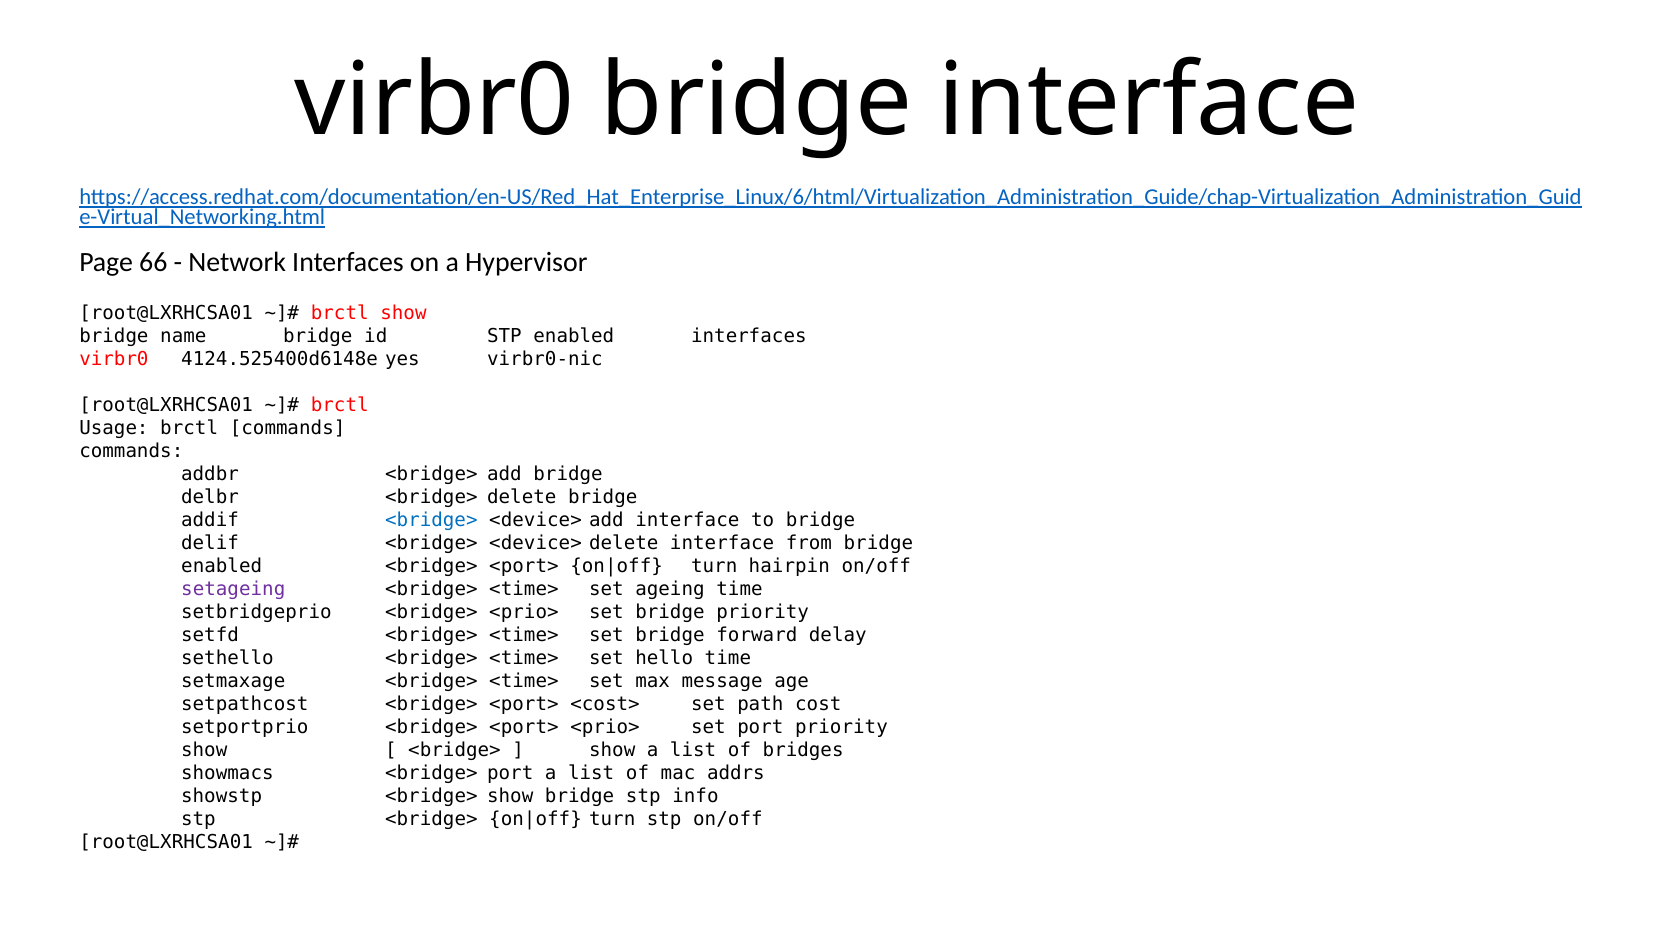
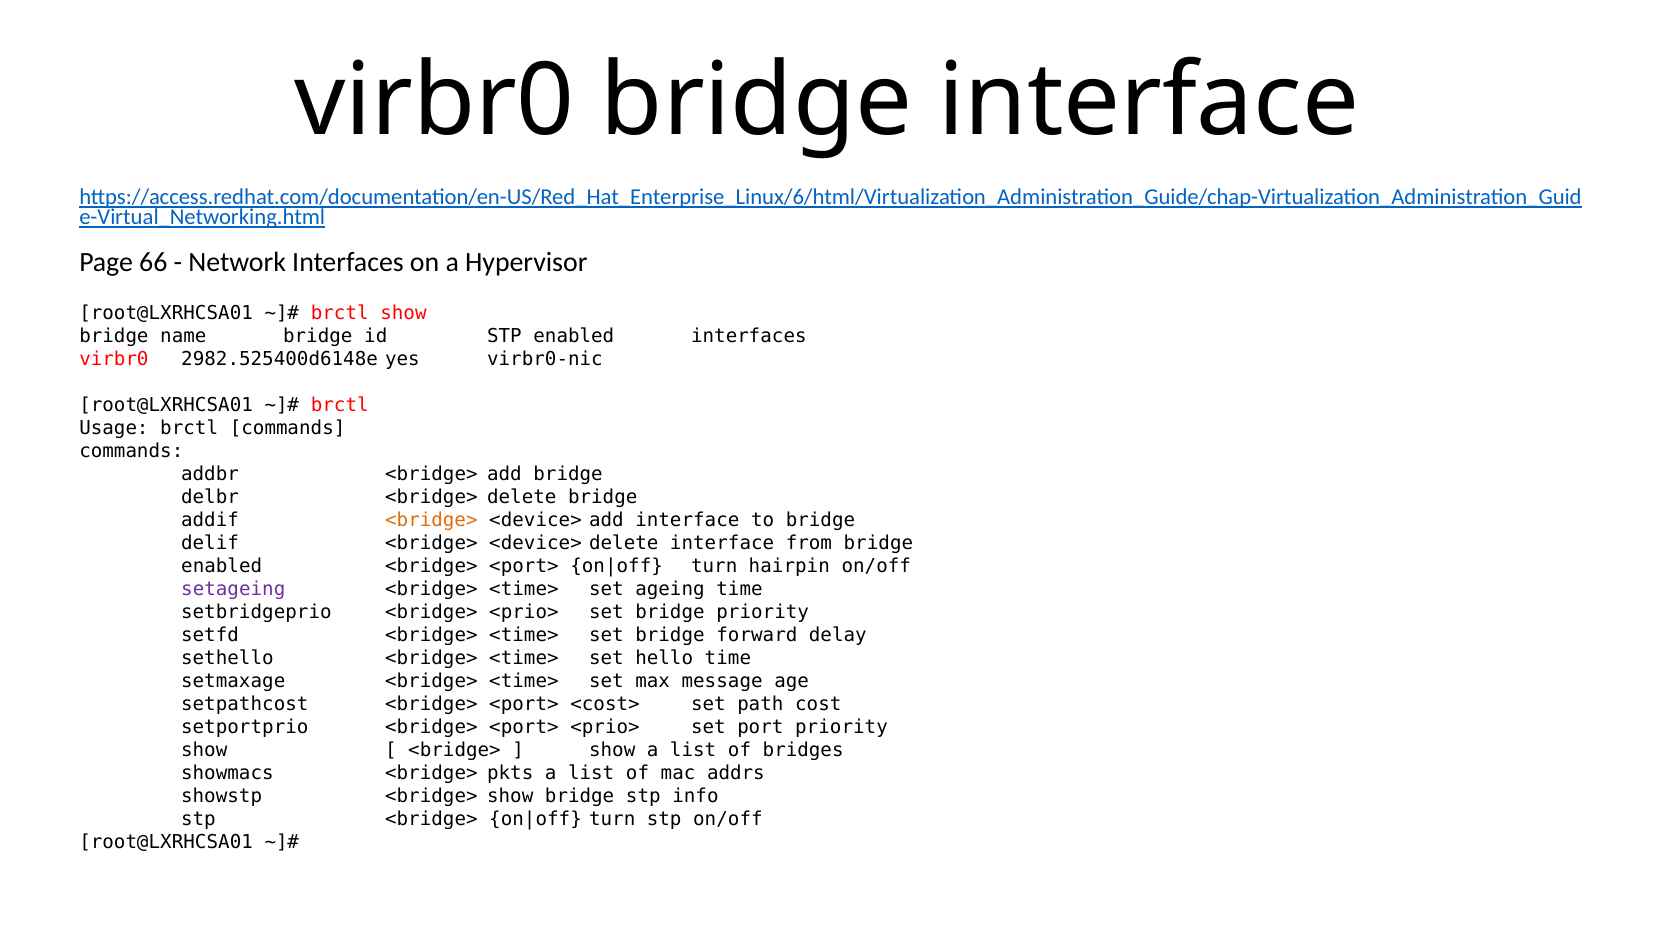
4124.525400d6148e: 4124.525400d6148e -> 2982.525400d6148e
<bridge> at (431, 521) colour: blue -> orange
<bridge> port: port -> pkts
